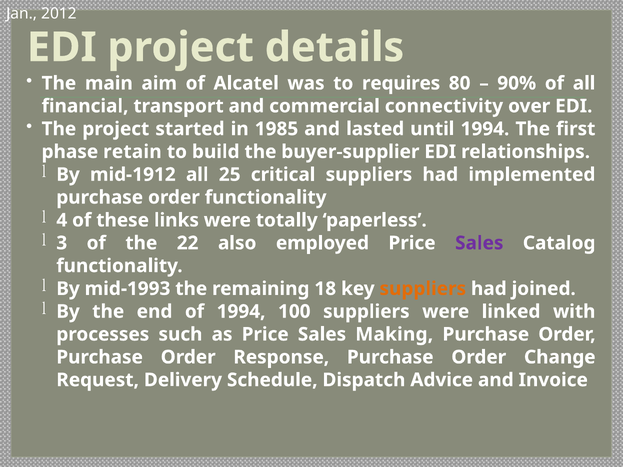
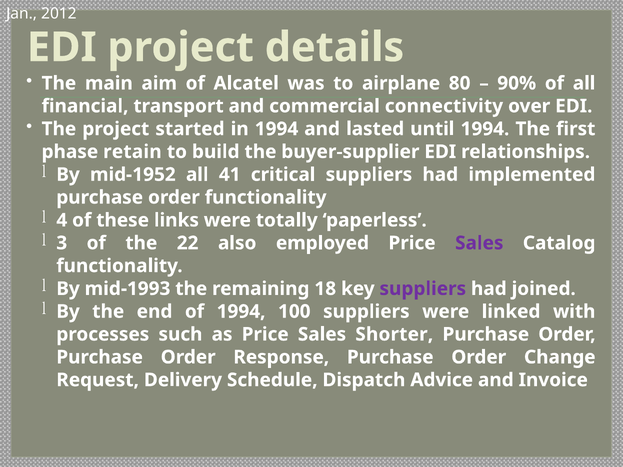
requires: requires -> airplane
in 1985: 1985 -> 1994
mid-1912: mid-1912 -> mid-1952
25: 25 -> 41
suppliers at (423, 289) colour: orange -> purple
Making: Making -> Shorter
